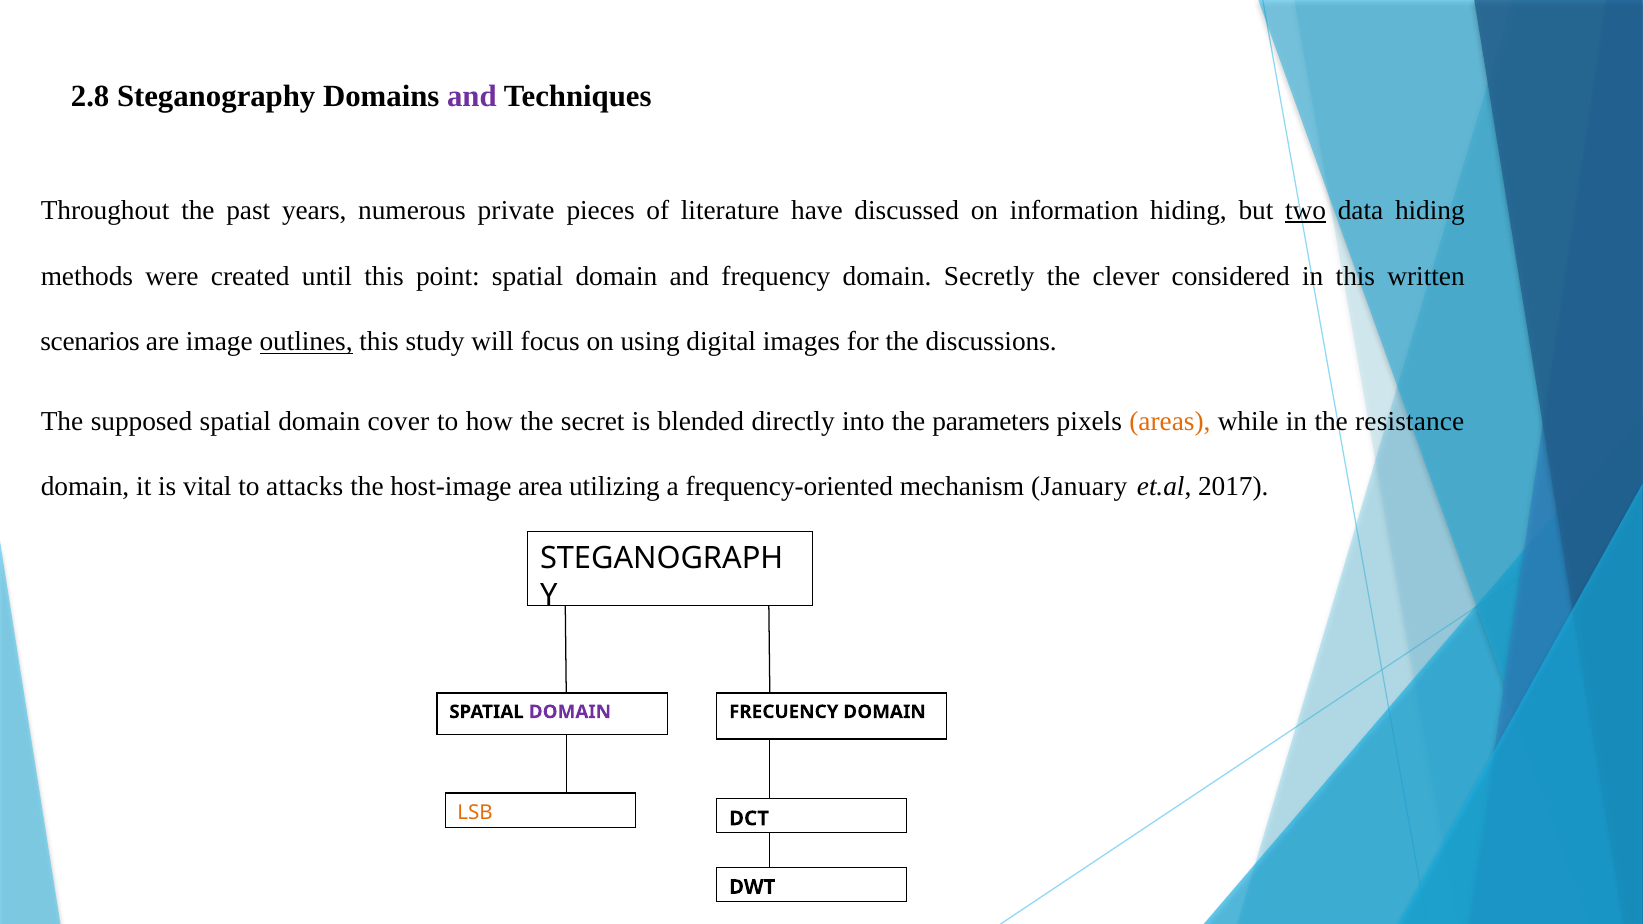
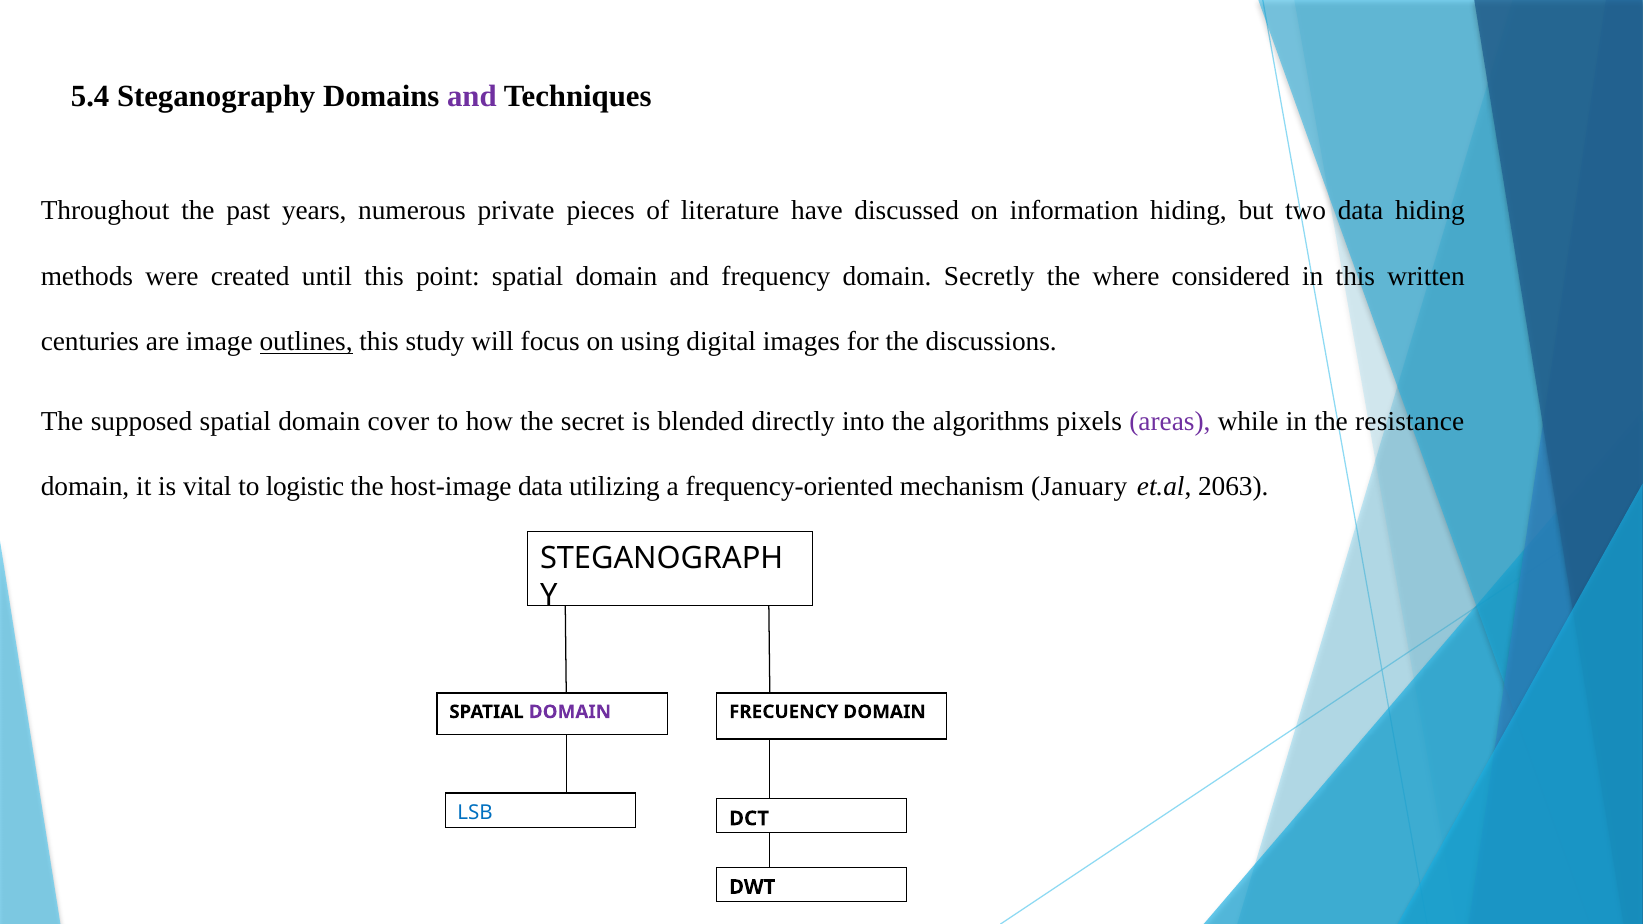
2.8: 2.8 -> 5.4
two underline: present -> none
clever: clever -> where
scenarios: scenarios -> centuries
parameters: parameters -> algorithms
areas colour: orange -> purple
attacks: attacks -> logistic
host-image area: area -> data
2017: 2017 -> 2063
LSB colour: orange -> blue
